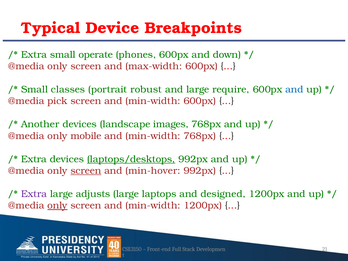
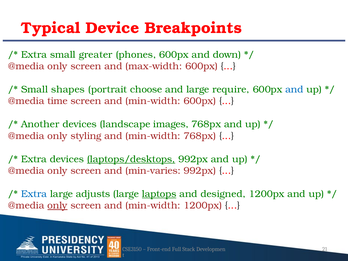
operate: operate -> greater
classes: classes -> shapes
robust: robust -> choose
pick: pick -> time
mobile: mobile -> styling
screen at (86, 171) underline: present -> none
min-hover: min-hover -> min-varies
Extra at (34, 194) colour: purple -> blue
laptops underline: none -> present
